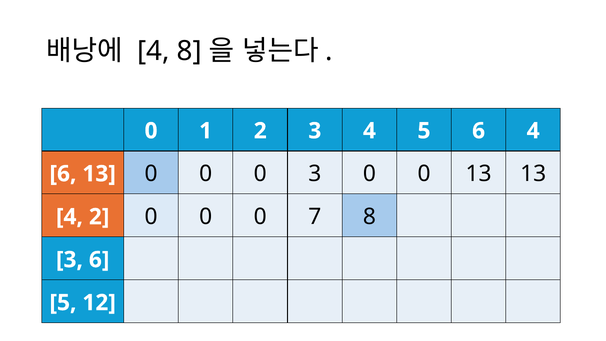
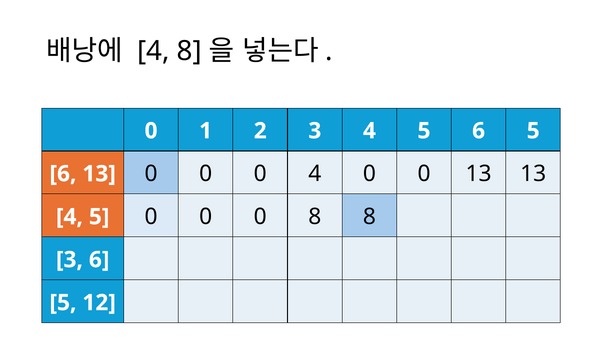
5 6 4: 4 -> 5
0 3: 3 -> 4
2 at (99, 217): 2 -> 5
0 7: 7 -> 8
